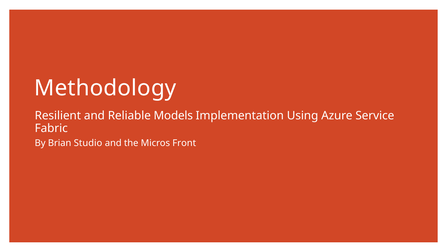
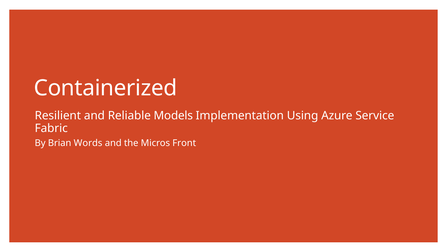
Methodology: Methodology -> Containerized
Studio: Studio -> Words
